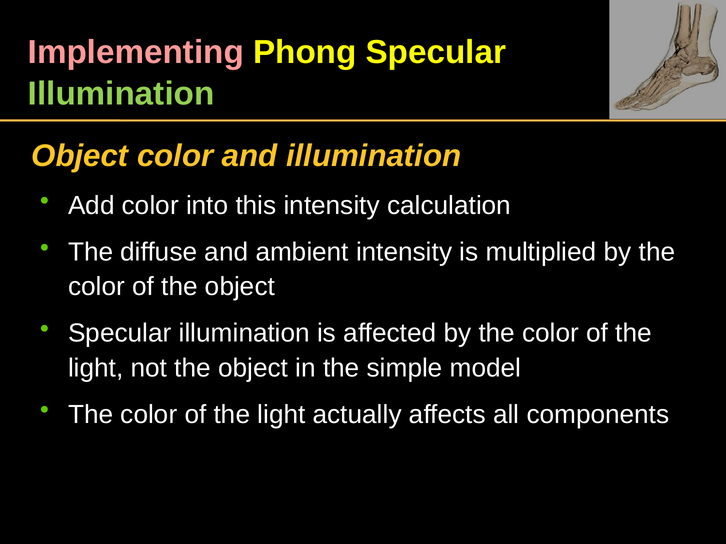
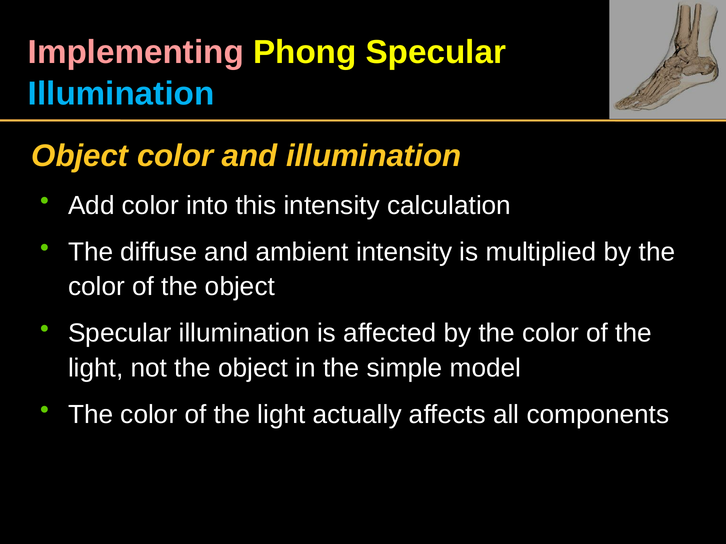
Illumination at (121, 94) colour: light green -> light blue
